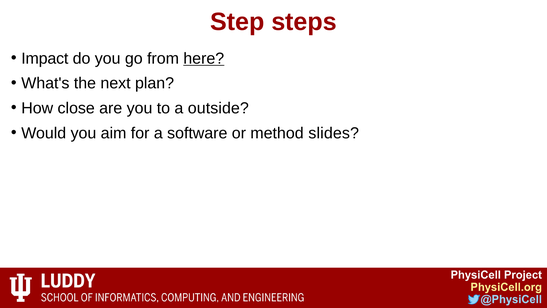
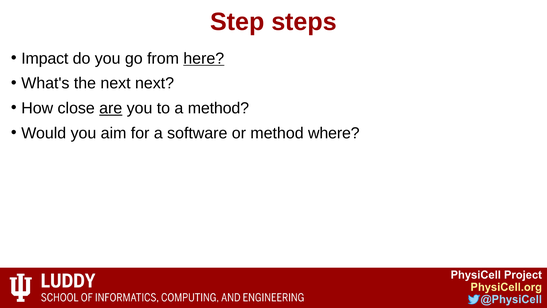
next plan: plan -> next
are underline: none -> present
a outside: outside -> method
slides: slides -> where
